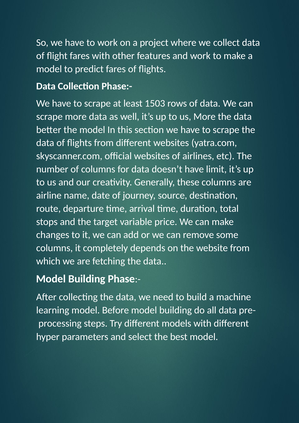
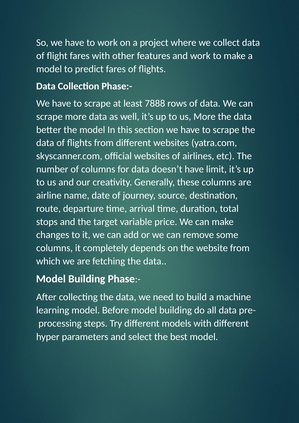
1503: 1503 -> 7888
